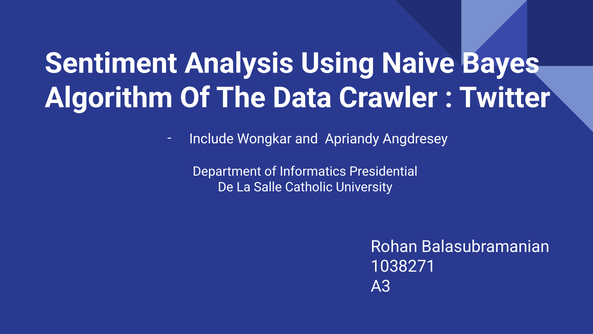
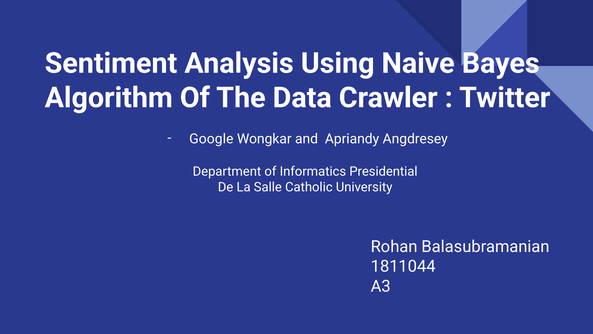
Include: Include -> Google
1038271: 1038271 -> 1811044
